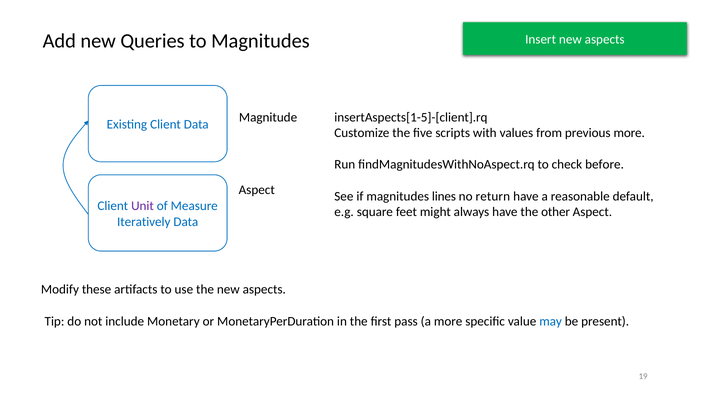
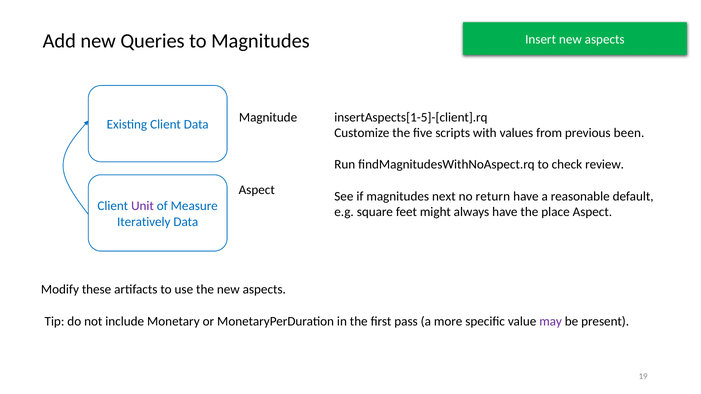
previous more: more -> been
before: before -> review
lines: lines -> next
other: other -> place
may colour: blue -> purple
